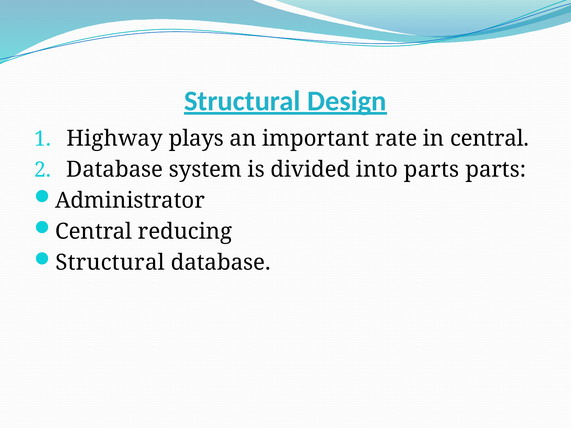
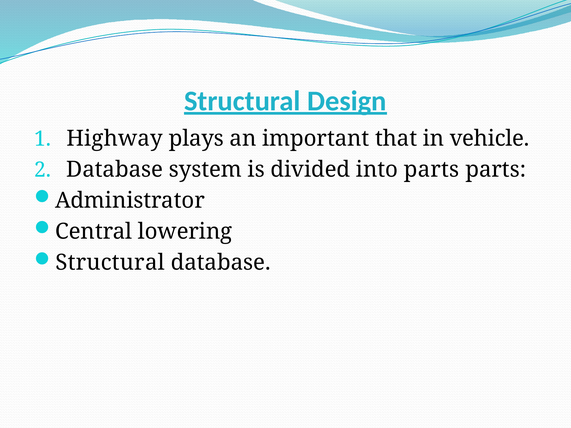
rate: rate -> that
in central: central -> vehicle
reducing: reducing -> lowering
